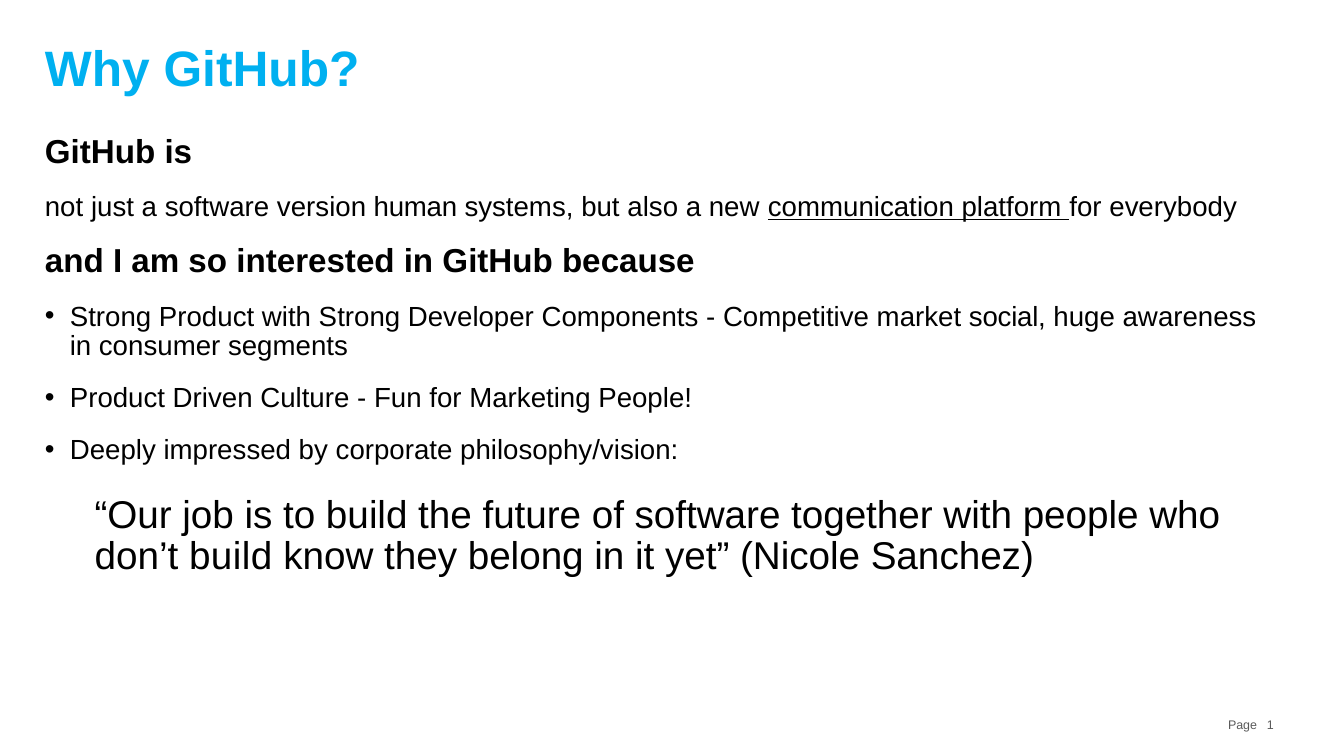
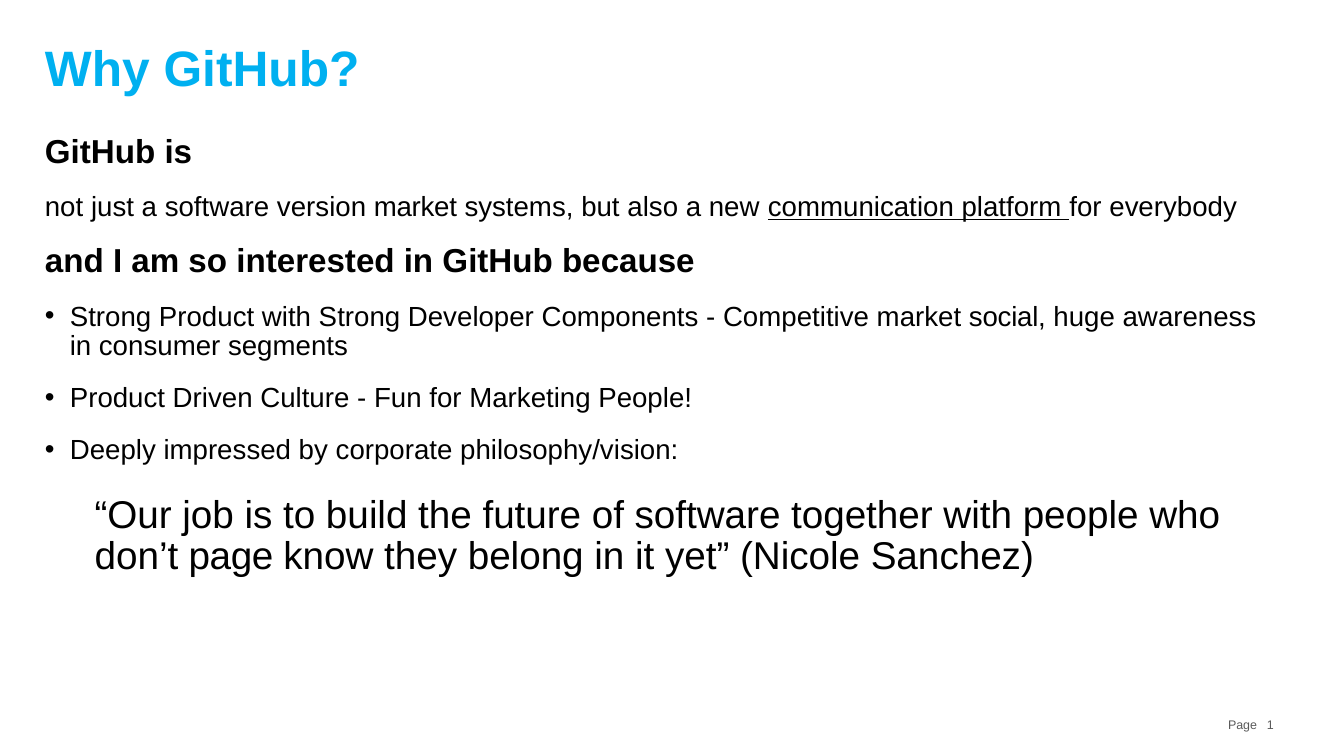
version human: human -> market
don’t build: build -> page
